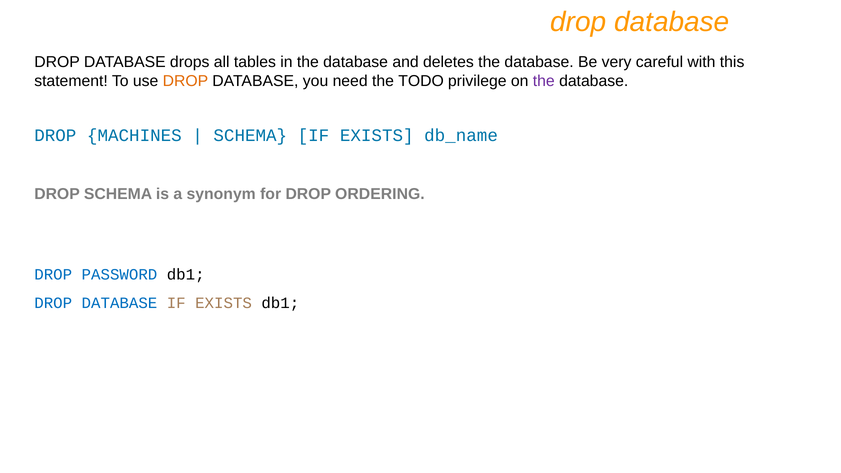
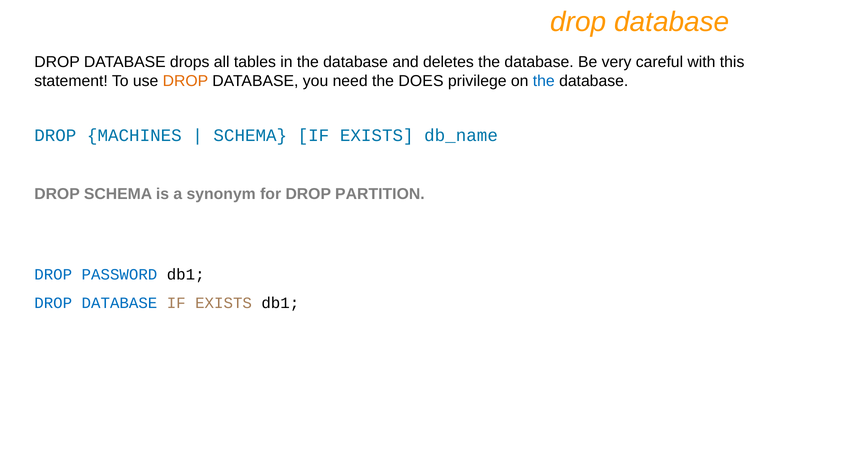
TODO: TODO -> DOES
the at (544, 81) colour: purple -> blue
ORDERING: ORDERING -> PARTITION
